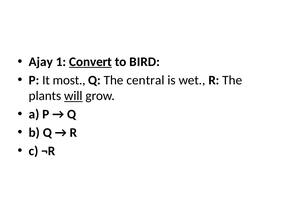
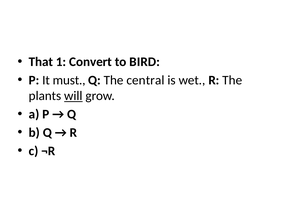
Ajay: Ajay -> That
Convert underline: present -> none
most: most -> must
